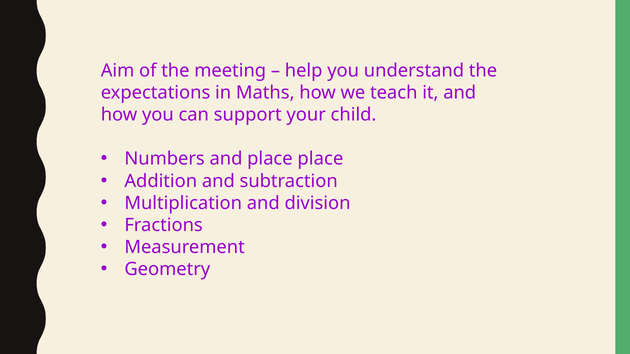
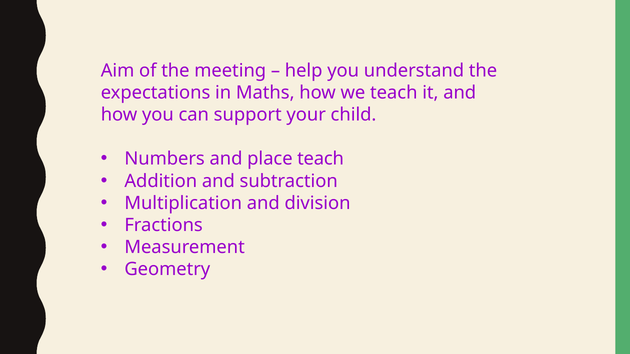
place place: place -> teach
